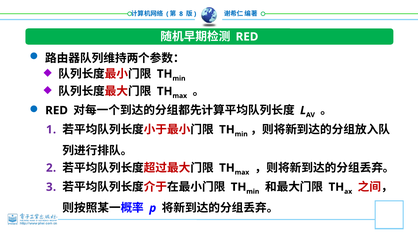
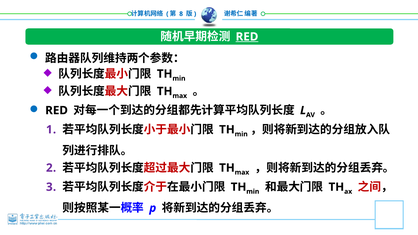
RED at (247, 37) underline: none -> present
